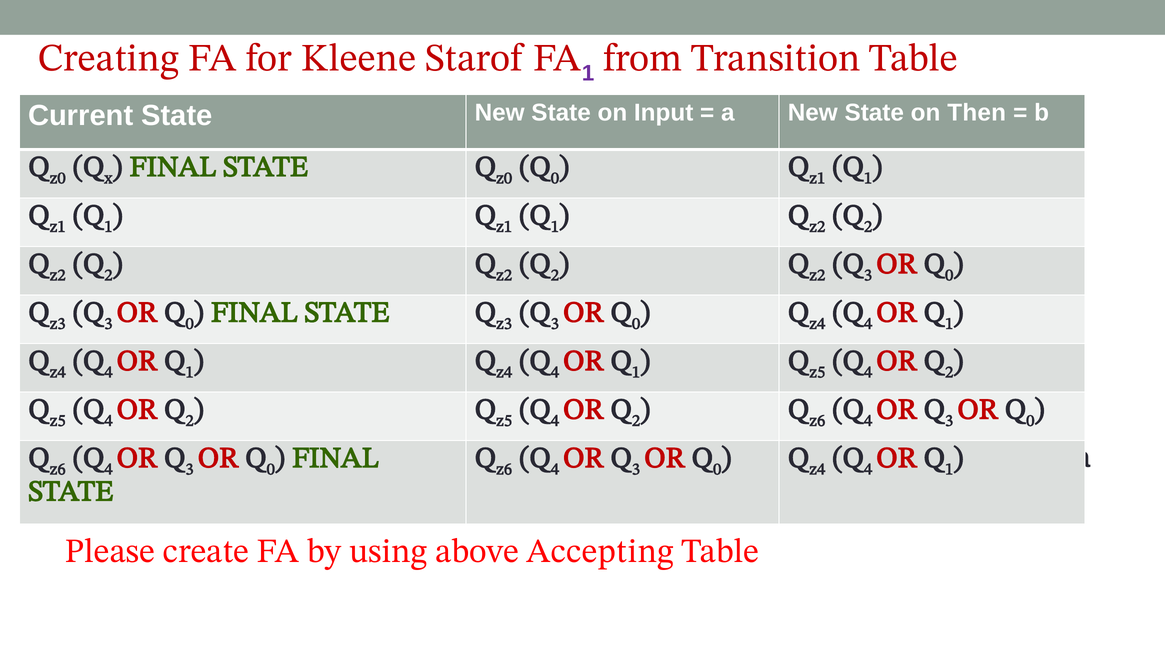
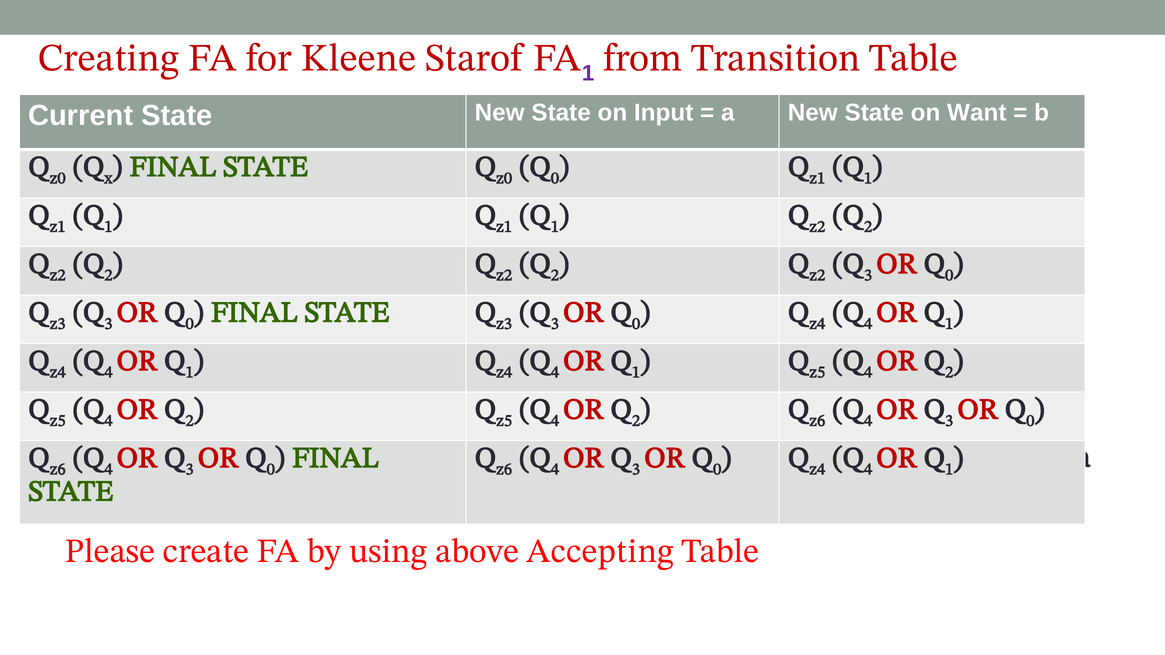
Then: Then -> Want
